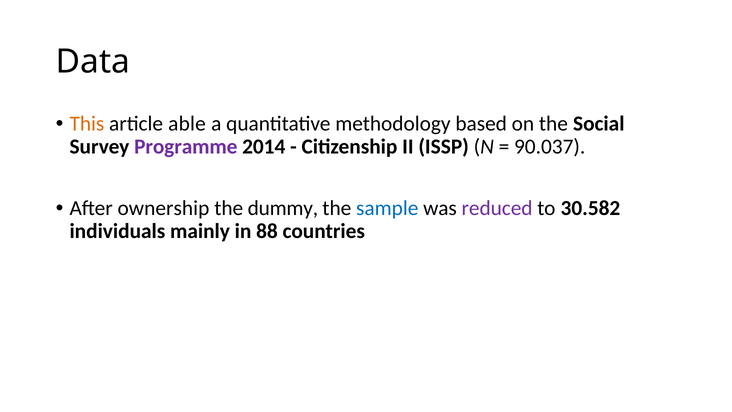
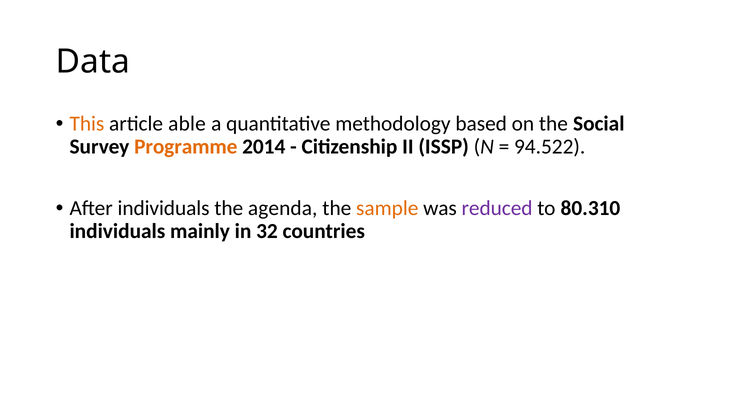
Programme colour: purple -> orange
90.037: 90.037 -> 94.522
After ownership: ownership -> individuals
dummy: dummy -> agenda
sample colour: blue -> orange
30.582: 30.582 -> 80.310
88: 88 -> 32
